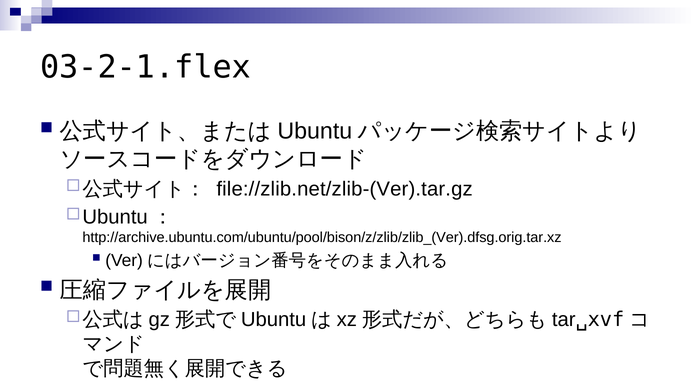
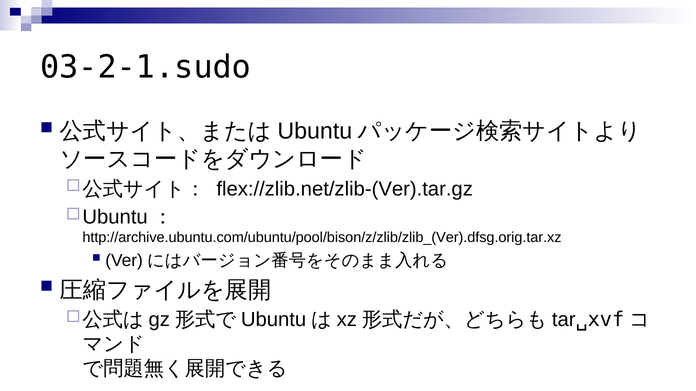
03-2-1.flex: 03-2-1.flex -> 03-2-1.sudo
file://zlib.net/zlib-(Ver).tar.gz: file://zlib.net/zlib-(Ver).tar.gz -> flex://zlib.net/zlib-(Ver).tar.gz
